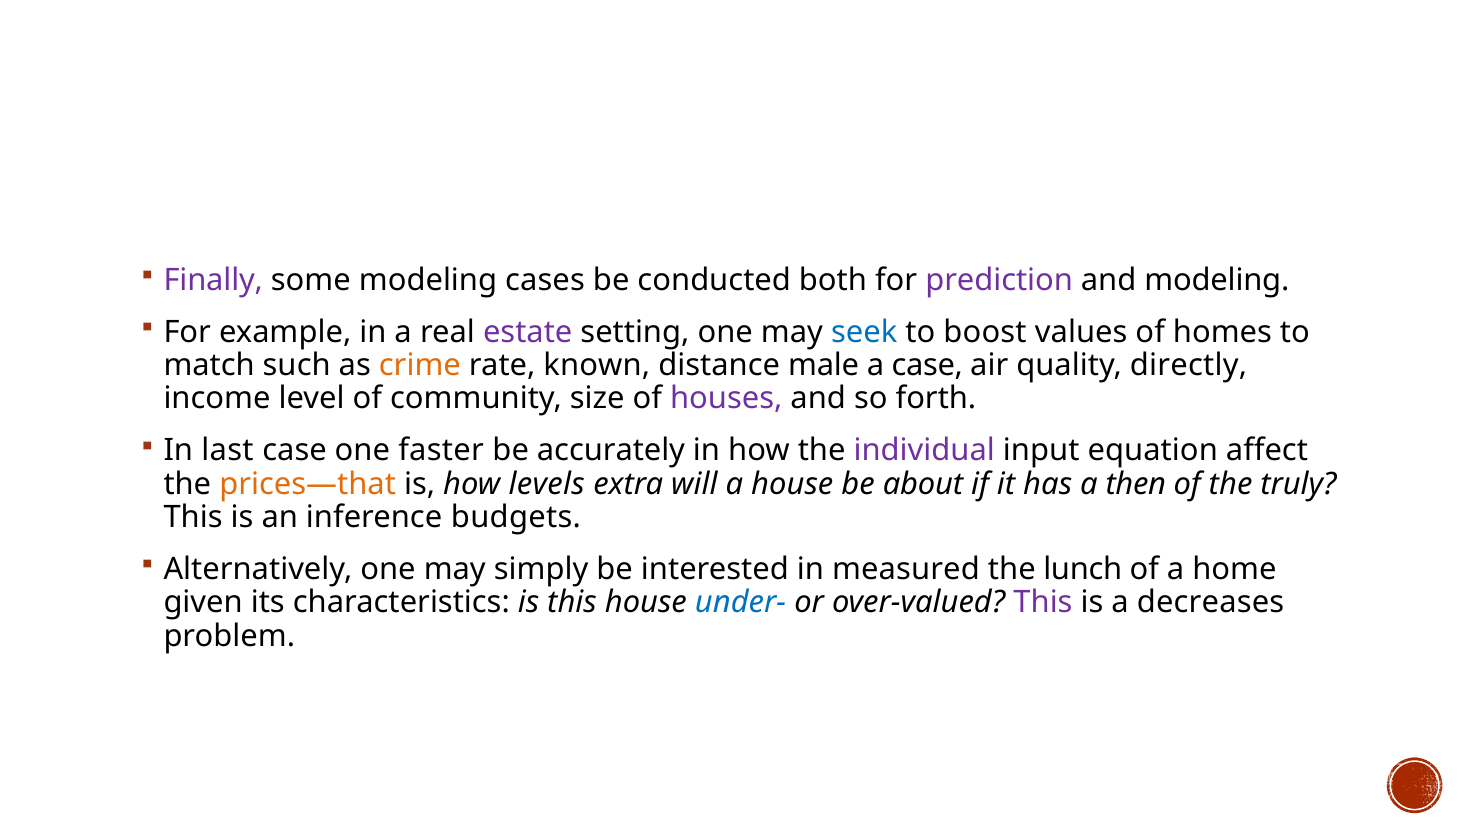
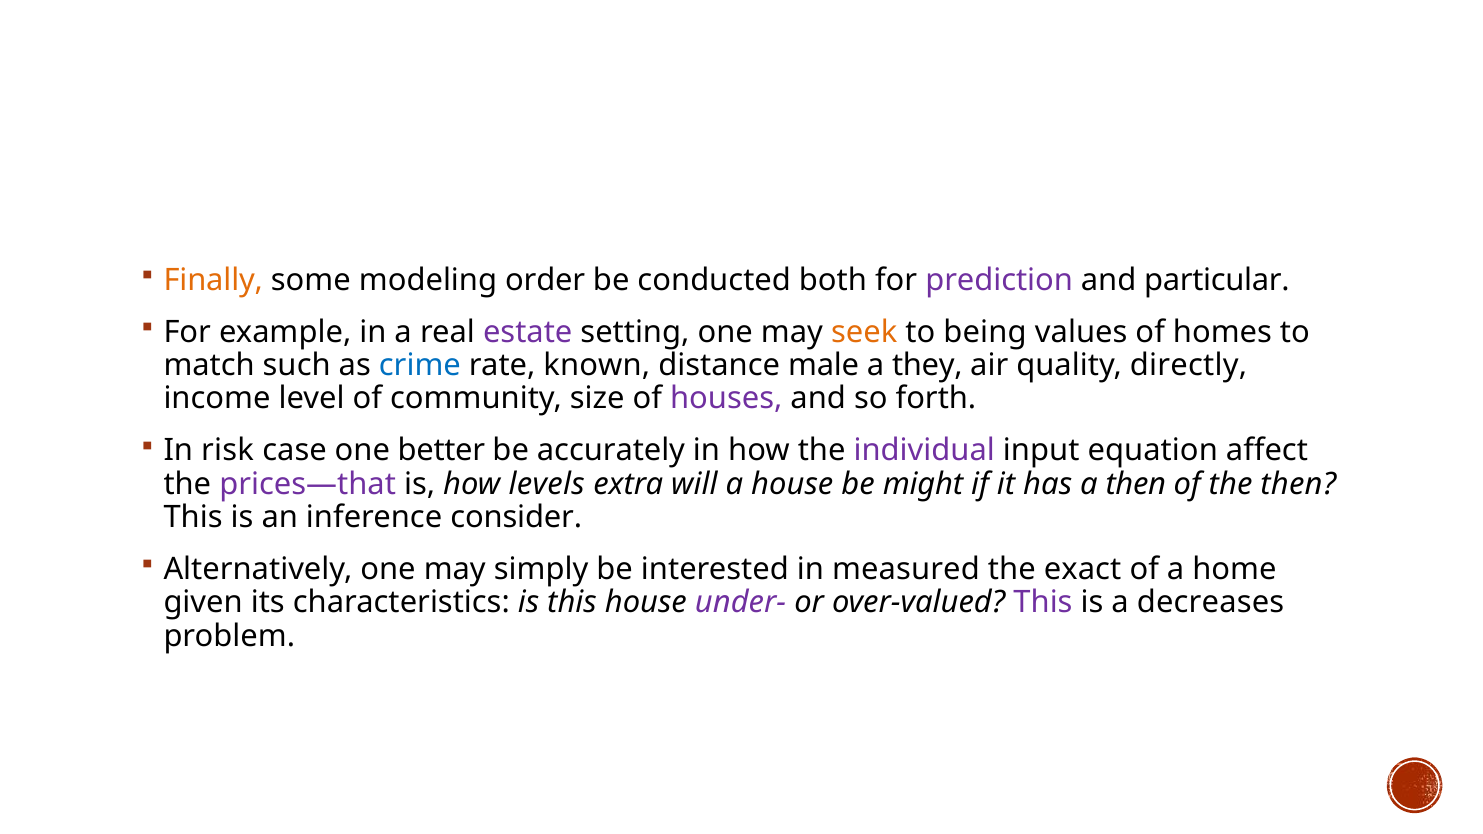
Finally colour: purple -> orange
cases: cases -> order
and modeling: modeling -> particular
seek colour: blue -> orange
boost: boost -> being
crime colour: orange -> blue
a case: case -> they
last: last -> risk
faster: faster -> better
prices—that colour: orange -> purple
about: about -> might
the truly: truly -> then
budgets: budgets -> consider
lunch: lunch -> exact
under- colour: blue -> purple
